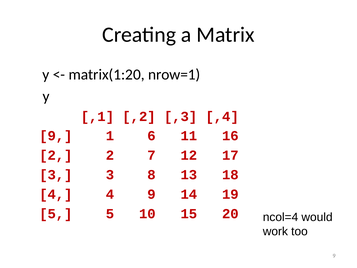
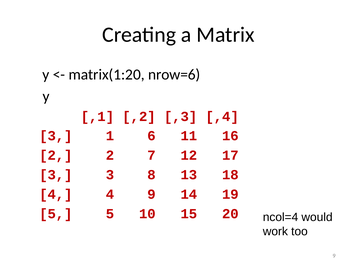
nrow=1: nrow=1 -> nrow=6
9 at (56, 136): 9 -> 3
